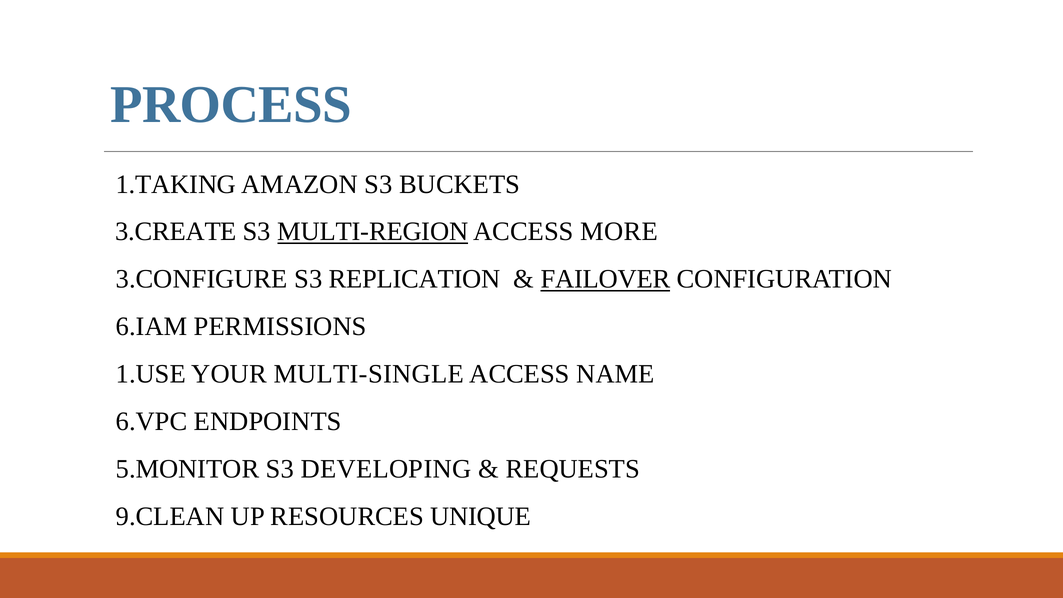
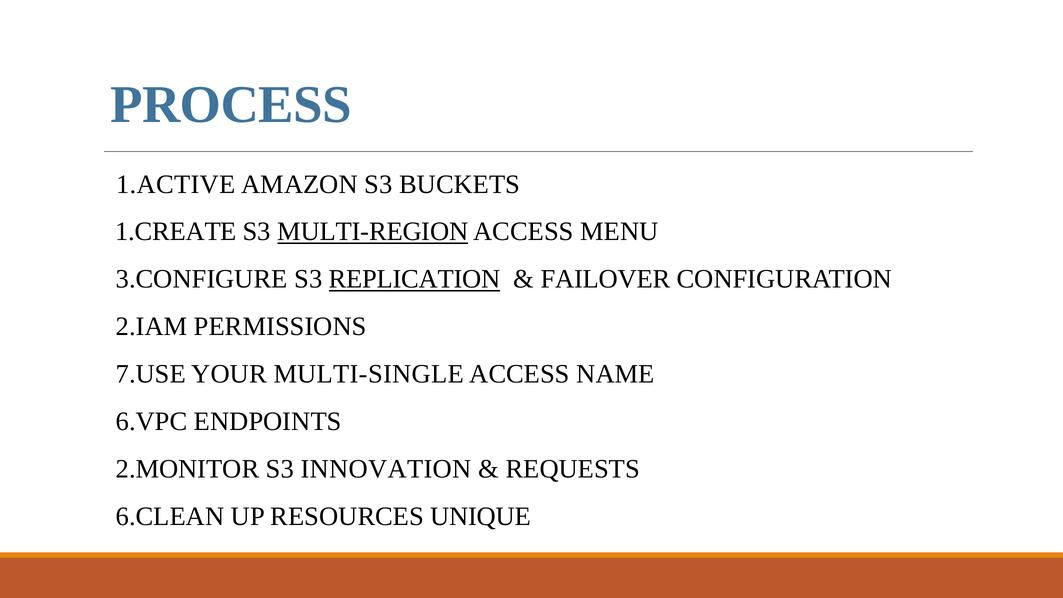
1.TAKING: 1.TAKING -> 1.ACTIVE
3.CREATE: 3.CREATE -> 1.CREATE
MORE: MORE -> MENU
REPLICATION underline: none -> present
FAILOVER underline: present -> none
6.IAM: 6.IAM -> 2.IAM
1.USE: 1.USE -> 7.USE
5.MONITOR: 5.MONITOR -> 2.MONITOR
DEVELOPING: DEVELOPING -> INNOVATION
9.CLEAN: 9.CLEAN -> 6.CLEAN
